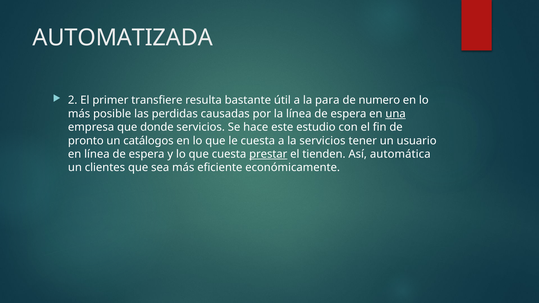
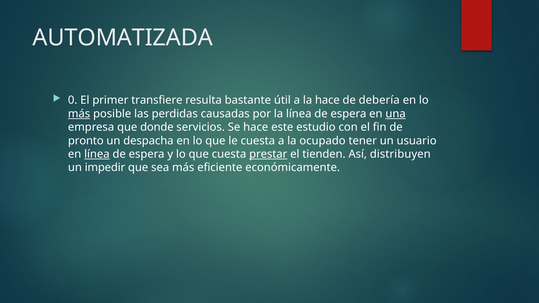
2: 2 -> 0
la para: para -> hace
numero: numero -> debería
más at (79, 114) underline: none -> present
catálogos: catálogos -> despacha
la servicios: servicios -> ocupado
línea at (97, 154) underline: none -> present
automática: automática -> distribuyen
clientes: clientes -> impedir
